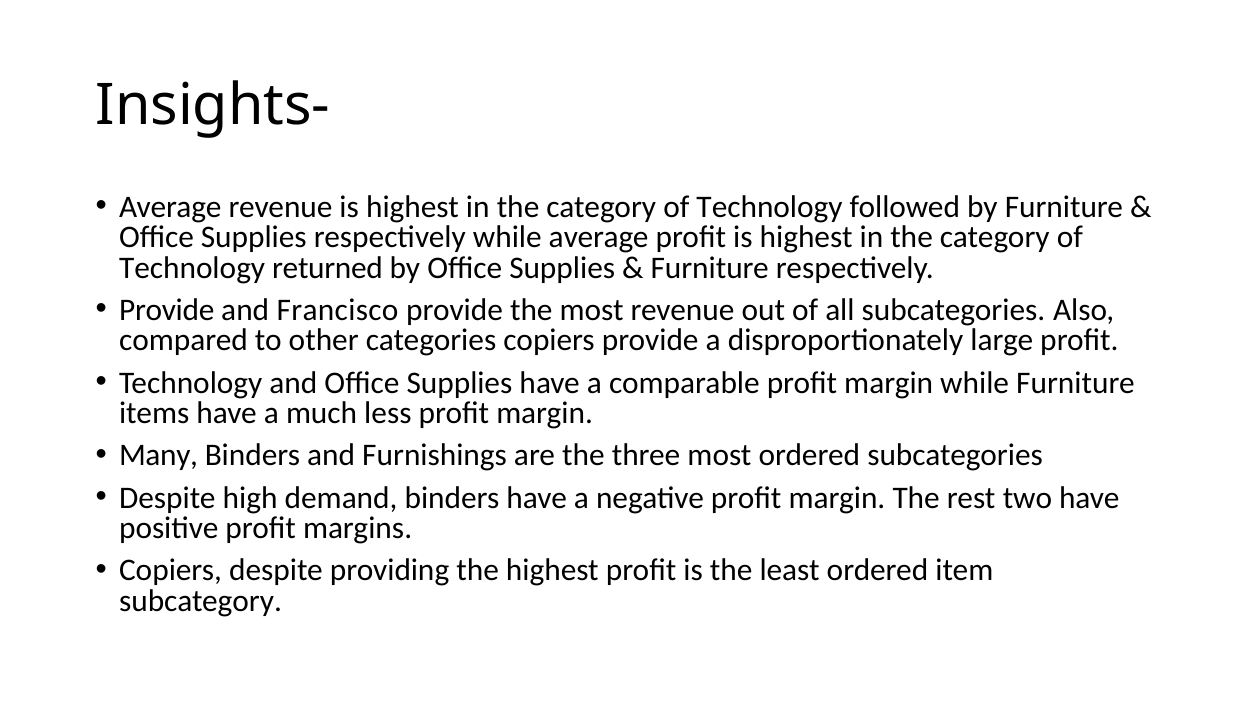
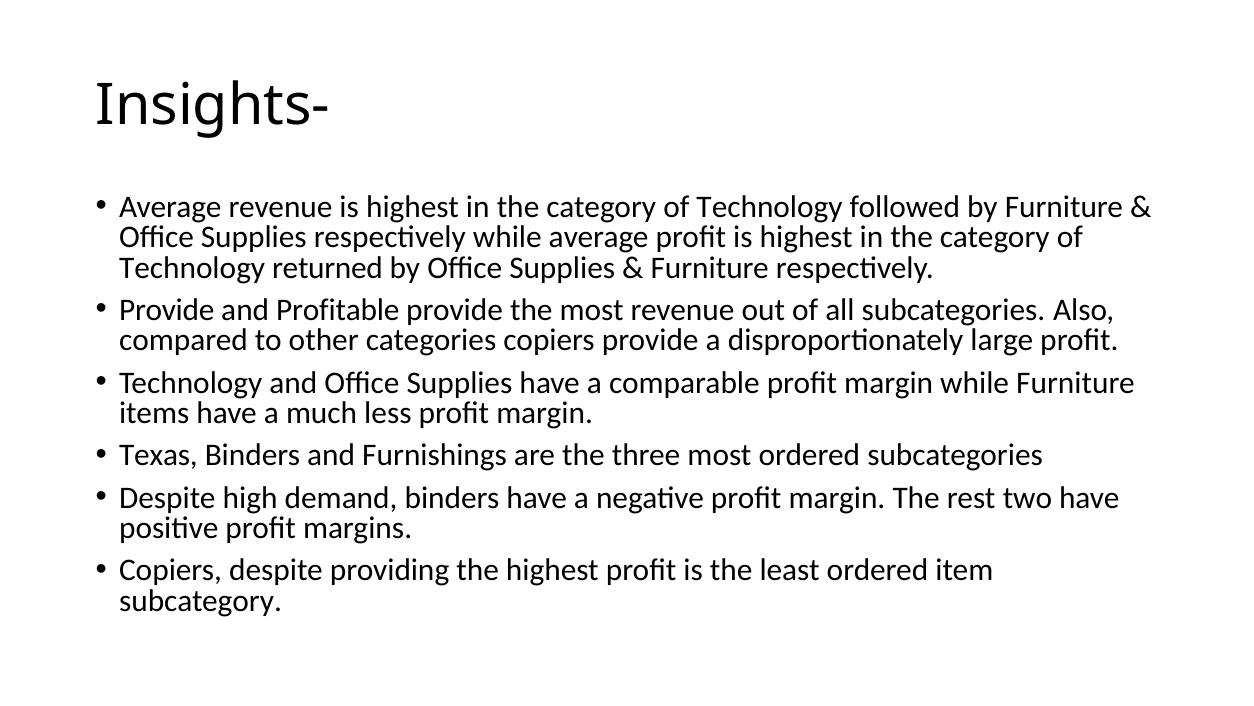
Francisco: Francisco -> Profitable
Many: Many -> Texas
